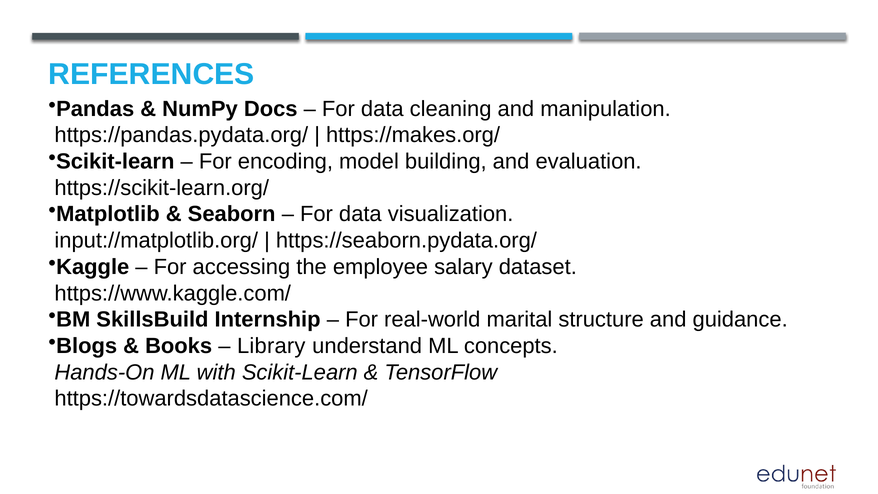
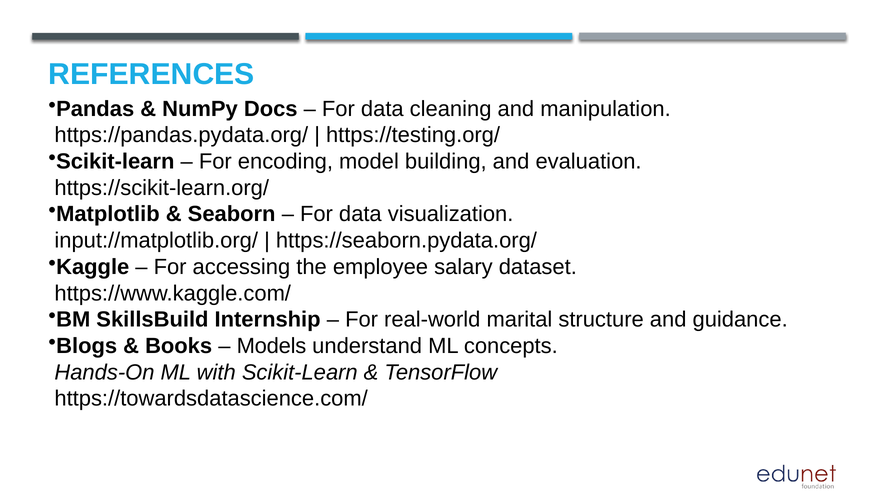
https://makes.org/: https://makes.org/ -> https://testing.org/
Library: Library -> Models
